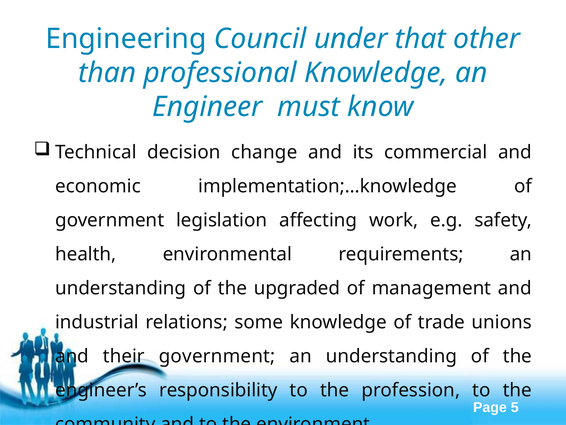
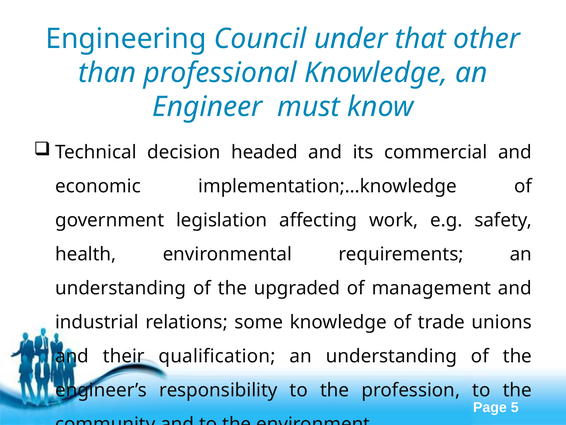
change: change -> headed
their government: government -> qualification
